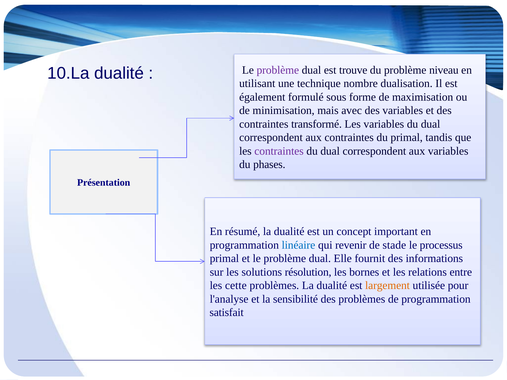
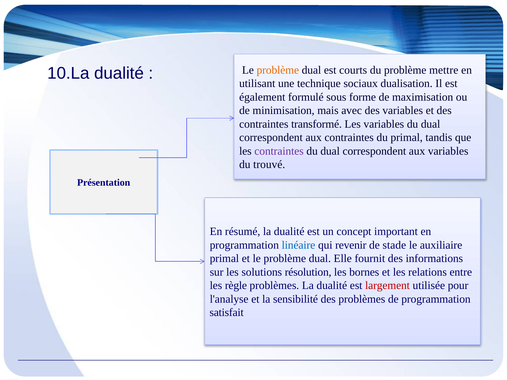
problème at (278, 70) colour: purple -> orange
trouve: trouve -> courts
niveau: niveau -> mettre
nombre: nombre -> sociaux
phases: phases -> trouvé
processus: processus -> auxiliaire
cette: cette -> règle
largement colour: orange -> red
